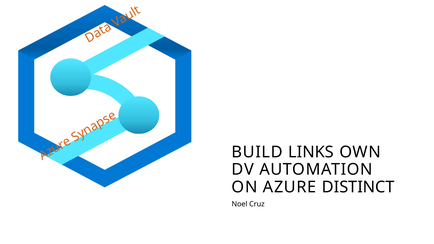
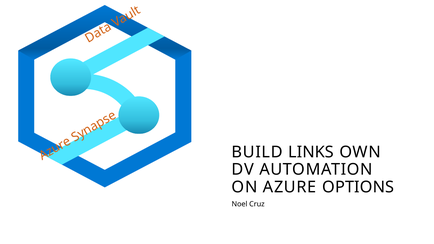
DISTINCT: DISTINCT -> OPTIONS
